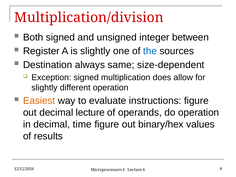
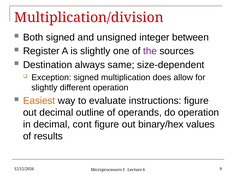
the colour: blue -> purple
decimal lecture: lecture -> outline
time: time -> cont
